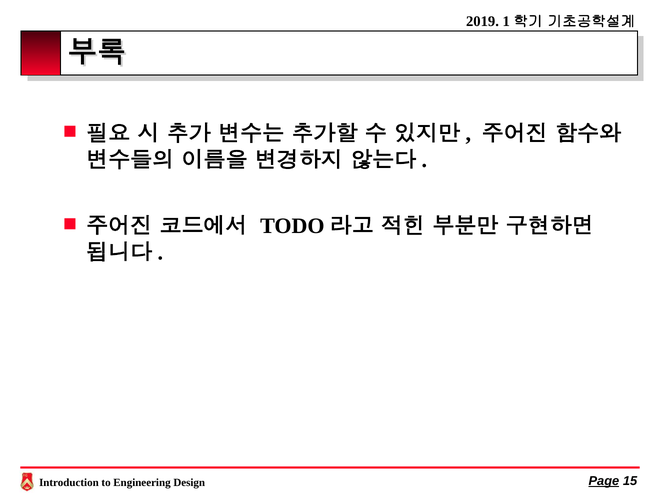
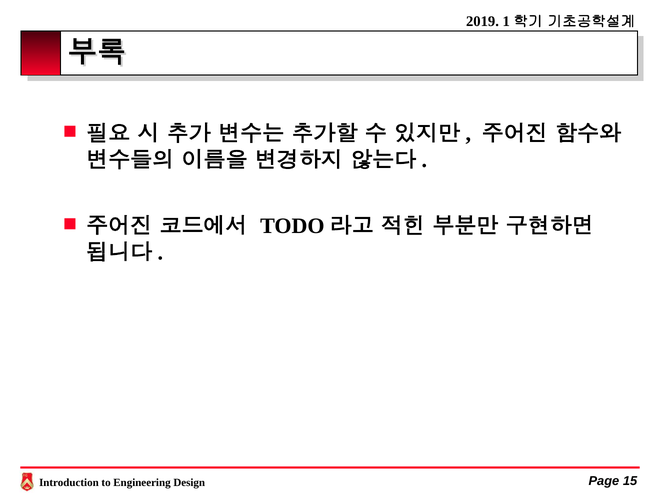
Page underline: present -> none
